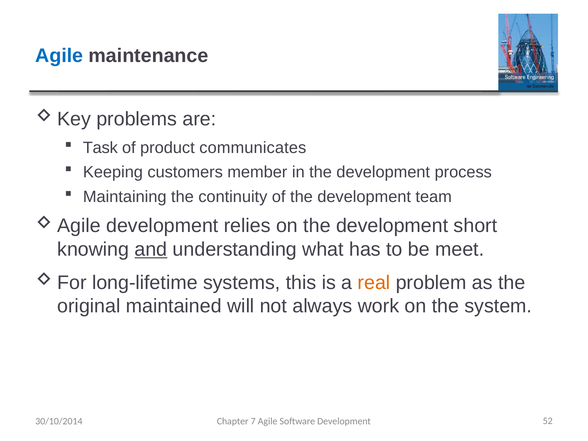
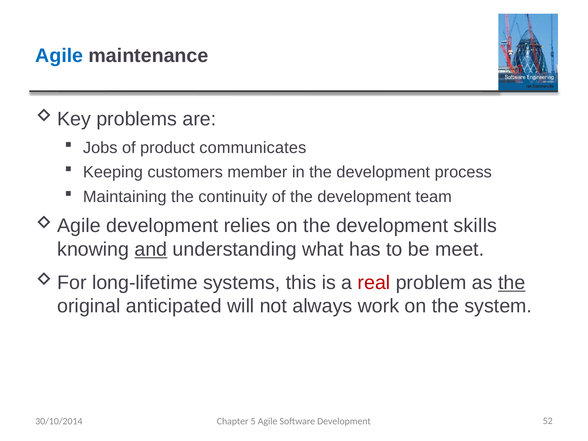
Task: Task -> Jobs
short: short -> skills
real colour: orange -> red
the at (512, 283) underline: none -> present
maintained: maintained -> anticipated
7: 7 -> 5
